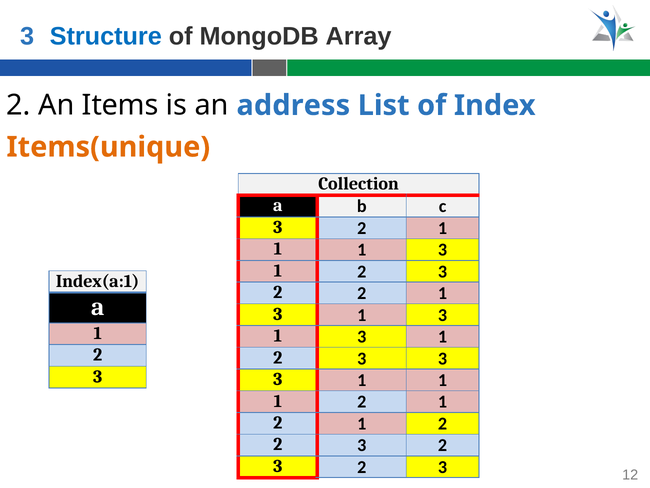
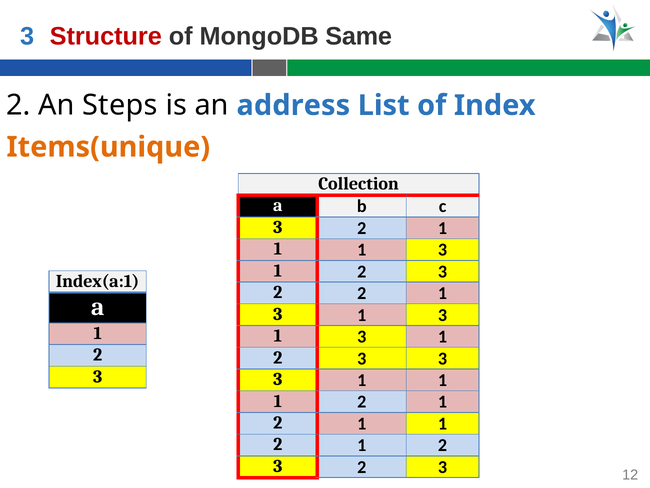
Structure colour: blue -> red
Array: Array -> Same
Items: Items -> Steps
2 at (443, 423): 2 -> 1
3 at (362, 445): 3 -> 1
